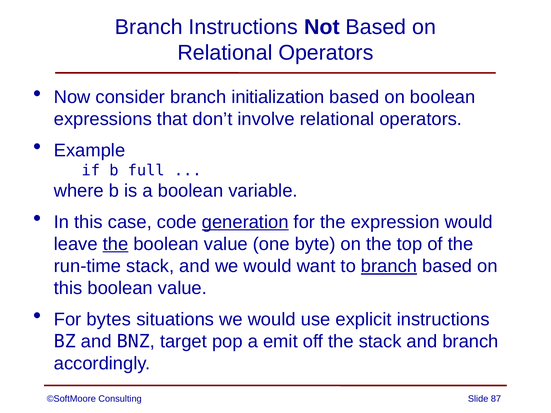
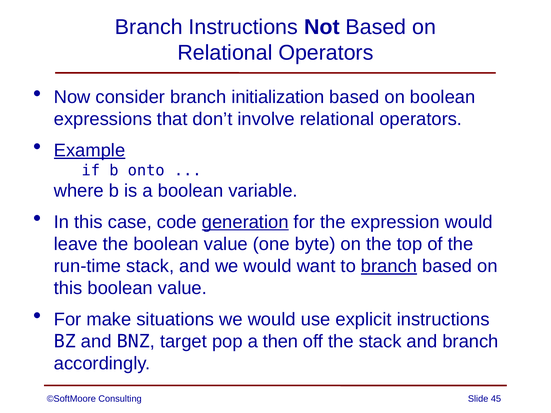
Example underline: none -> present
full: full -> onto
the at (116, 244) underline: present -> none
bytes: bytes -> make
emit: emit -> then
87: 87 -> 45
